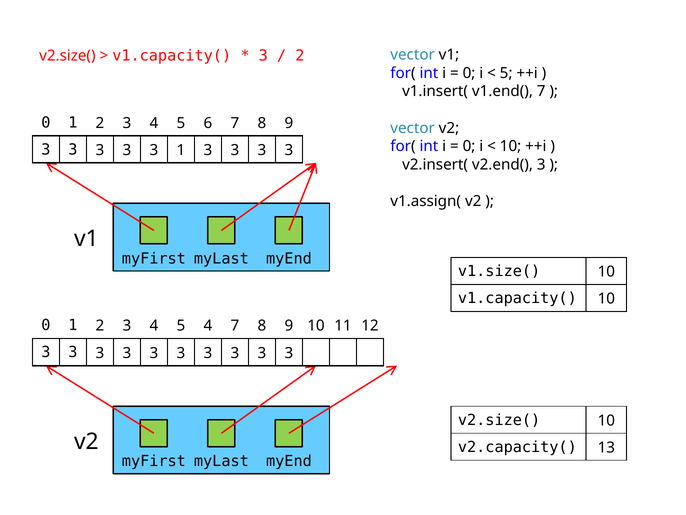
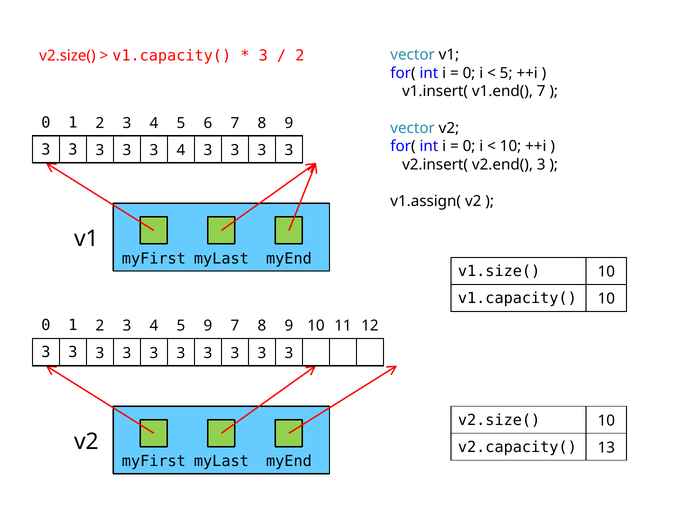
3 3 1: 1 -> 4
5 4: 4 -> 9
